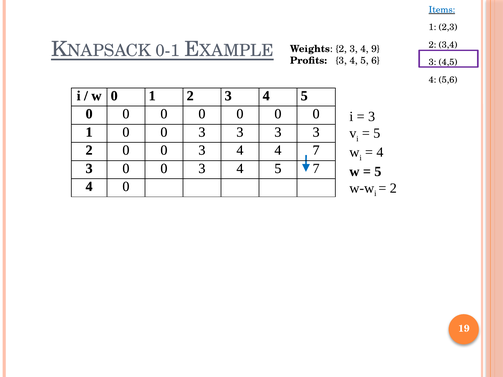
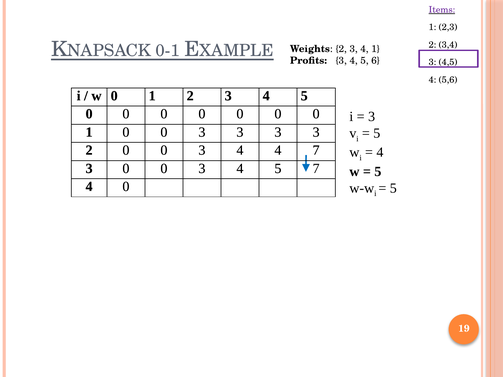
Items colour: blue -> purple
4 9: 9 -> 1
2 at (393, 188): 2 -> 5
